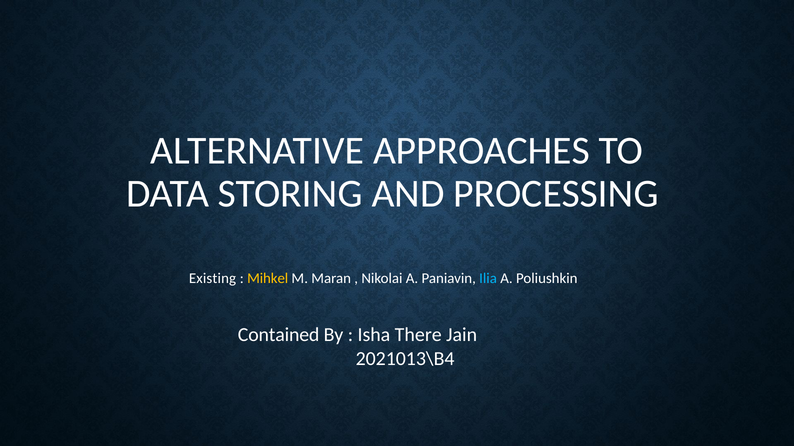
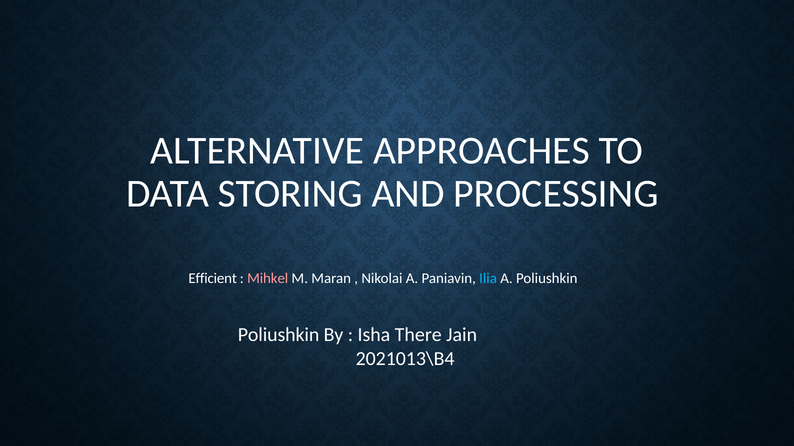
Existing: Existing -> Efficient
Mihkel colour: yellow -> pink
Contained at (279, 335): Contained -> Poliushkin
